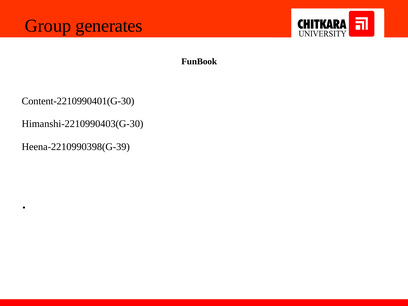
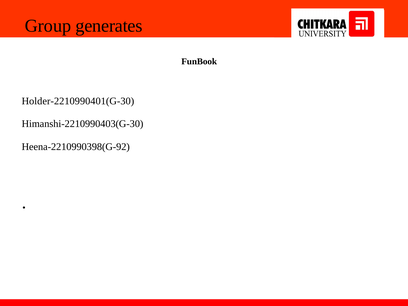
Content-2210990401(G-30: Content-2210990401(G-30 -> Holder-2210990401(G-30
Heena-2210990398(G-39: Heena-2210990398(G-39 -> Heena-2210990398(G-92
